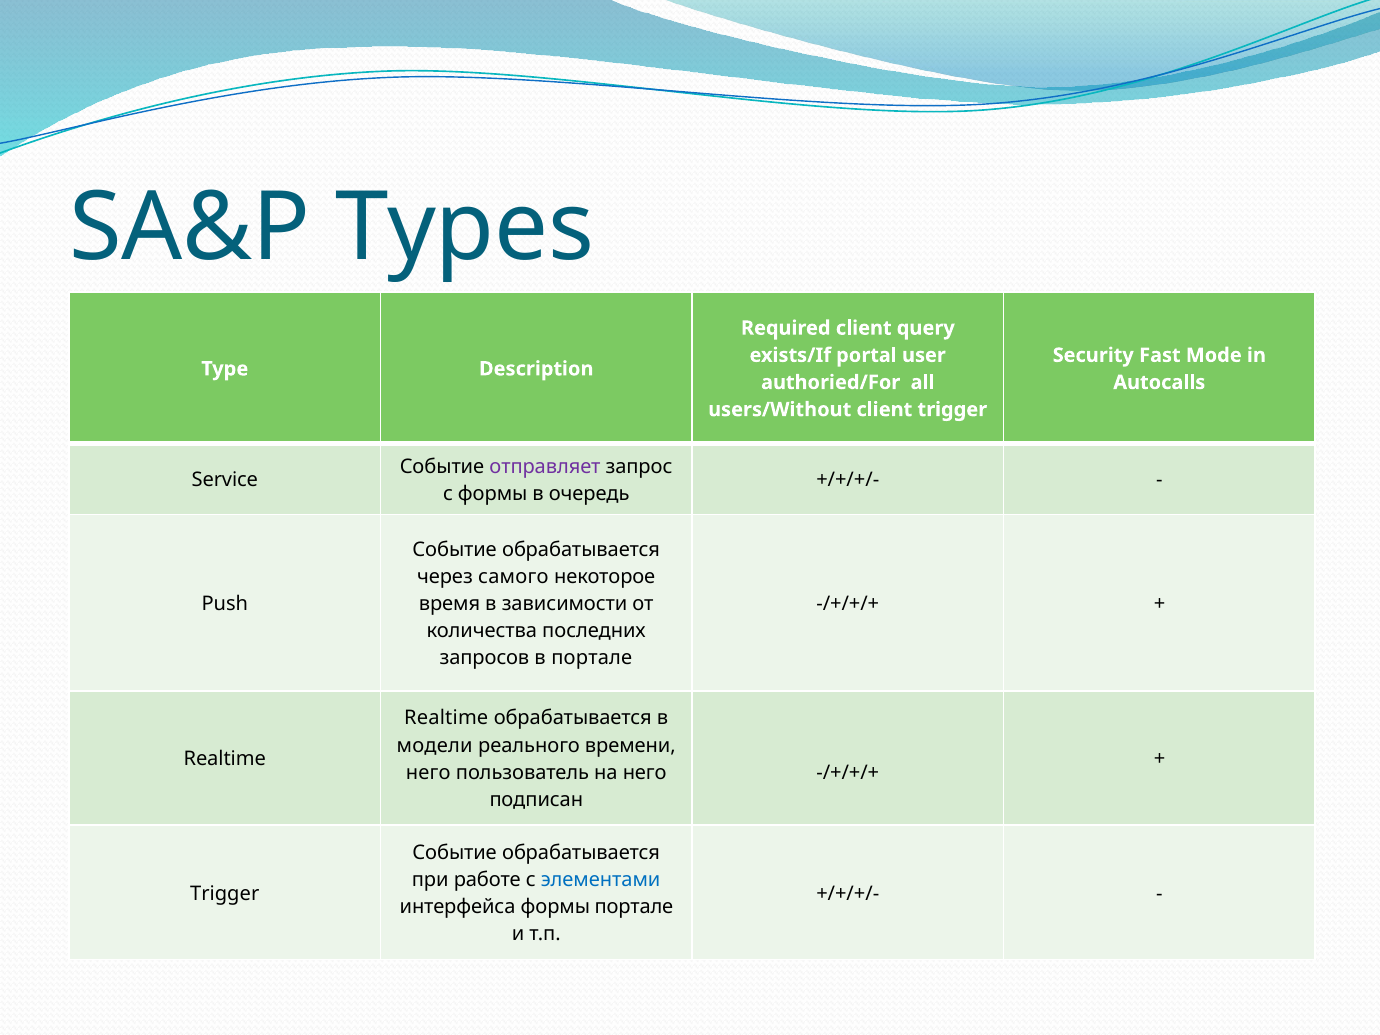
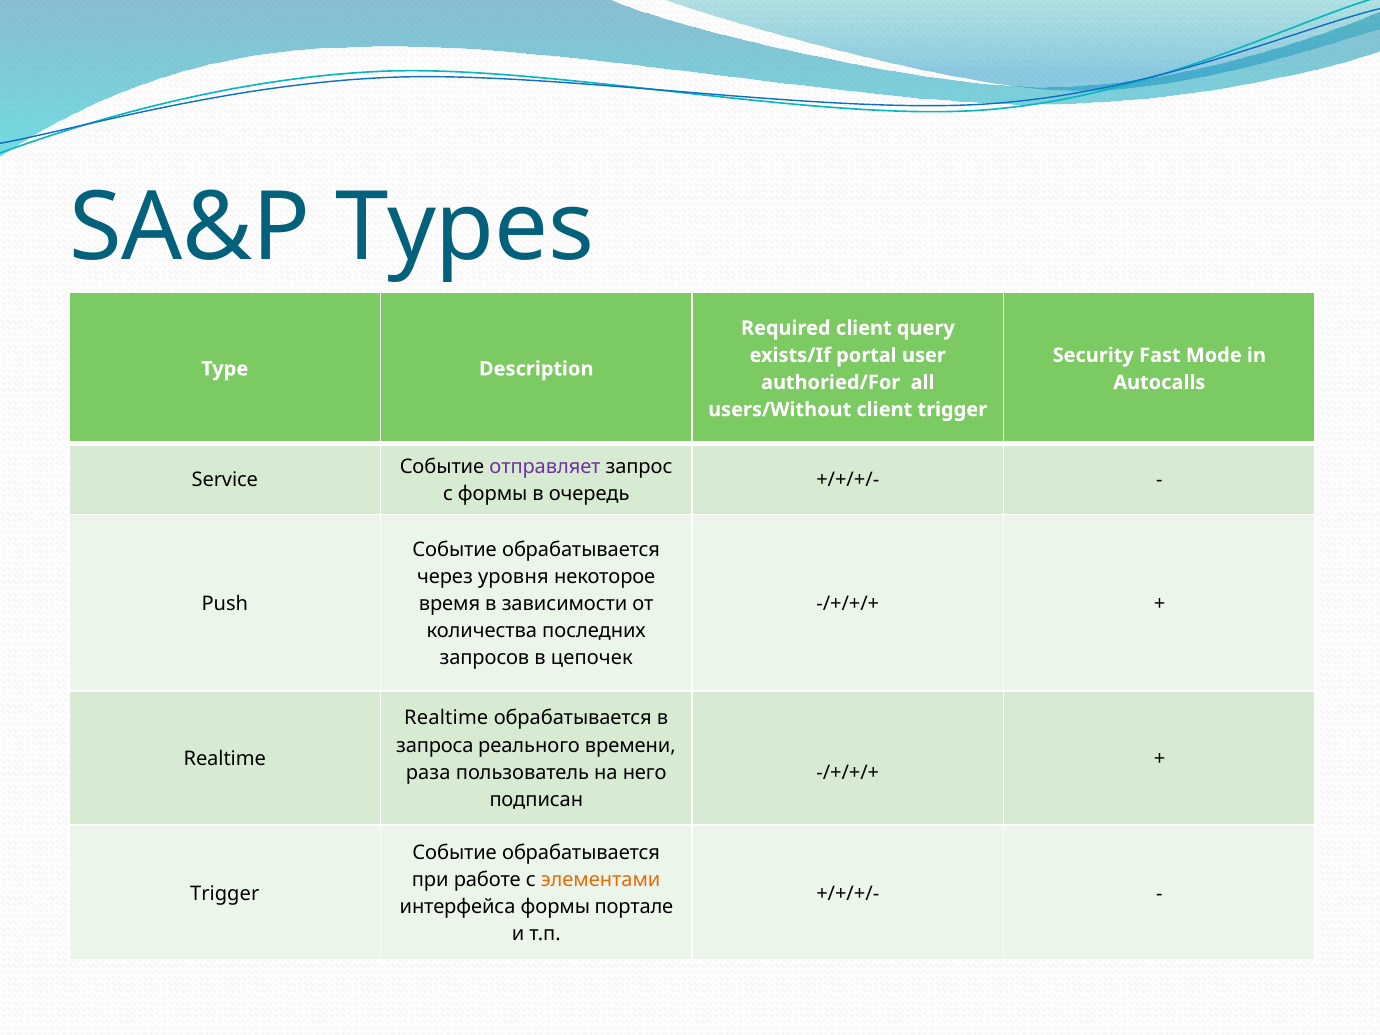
самого: самого -> уровня
в портале: портале -> цепочек
модели: модели -> запроса
него at (428, 773): него -> раза
элементами colour: blue -> orange
